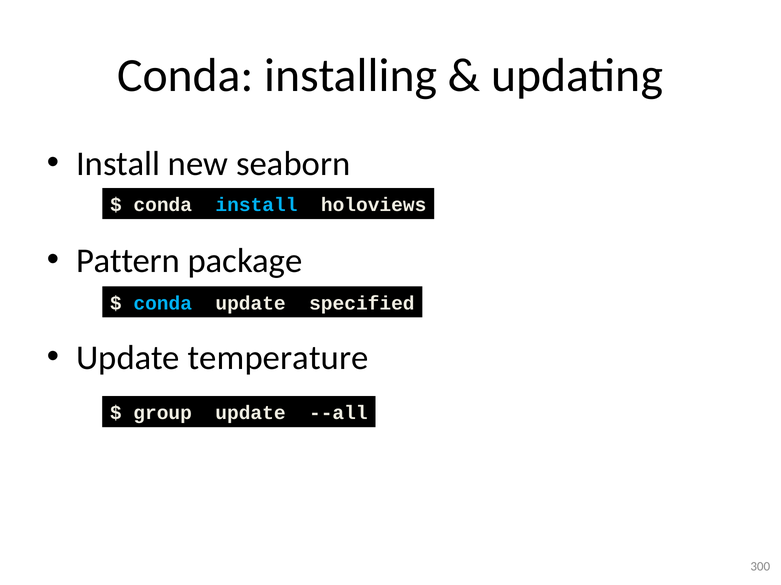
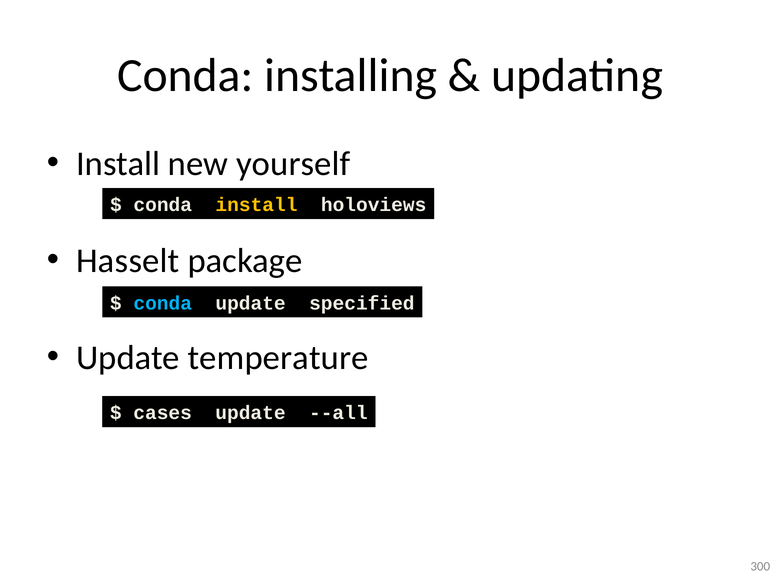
seaborn: seaborn -> yourself
install at (256, 205) colour: light blue -> yellow
Pattern: Pattern -> Hasselt
group: group -> cases
